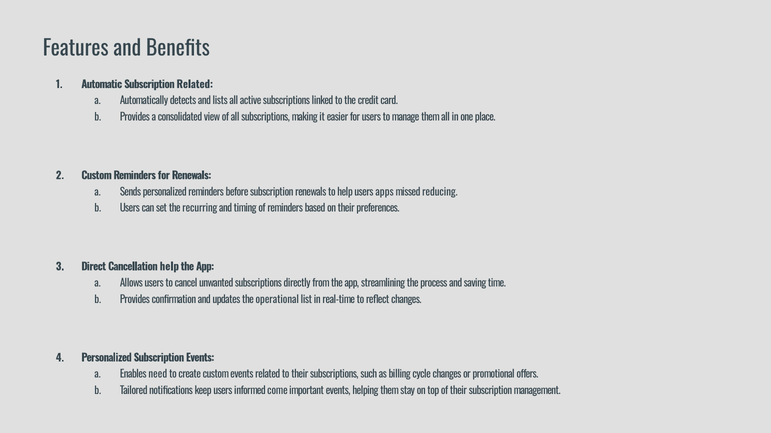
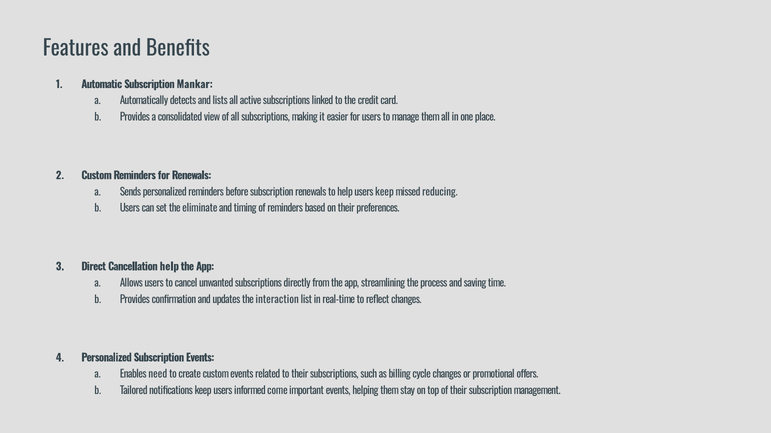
Subscription Related: Related -> Mankar
users apps: apps -> keep
recurring: recurring -> eliminate
operational: operational -> interaction
